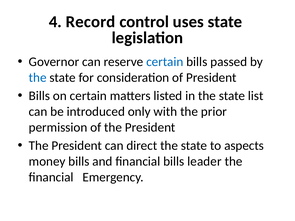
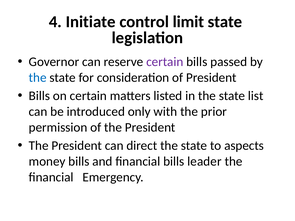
Record: Record -> Initiate
uses: uses -> limit
certain at (165, 62) colour: blue -> purple
